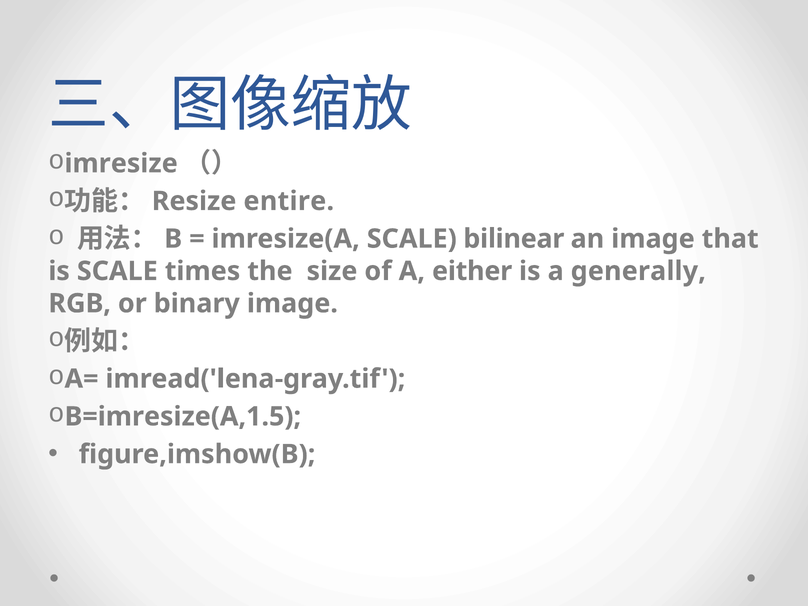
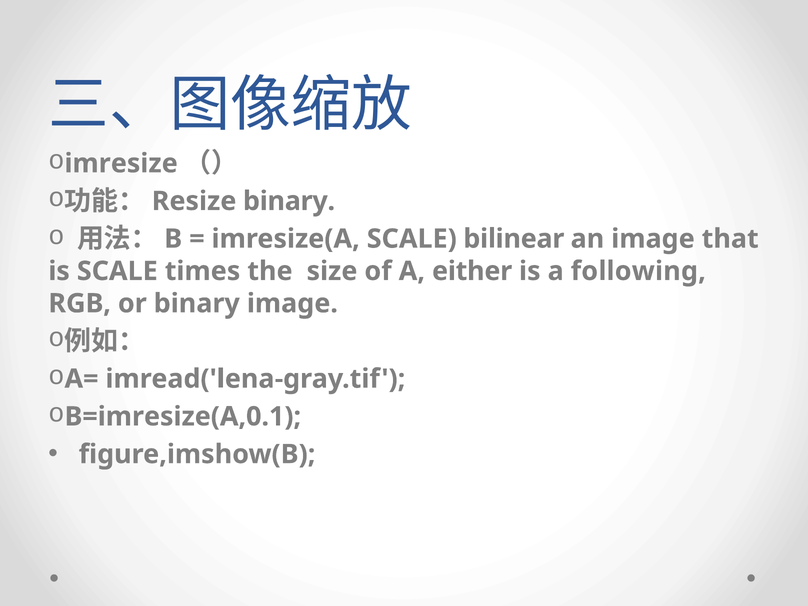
entire at (289, 201): entire -> binary
generally: generally -> following
B=imresize(A,1.5: B=imresize(A,1.5 -> B=imresize(A,0.1
